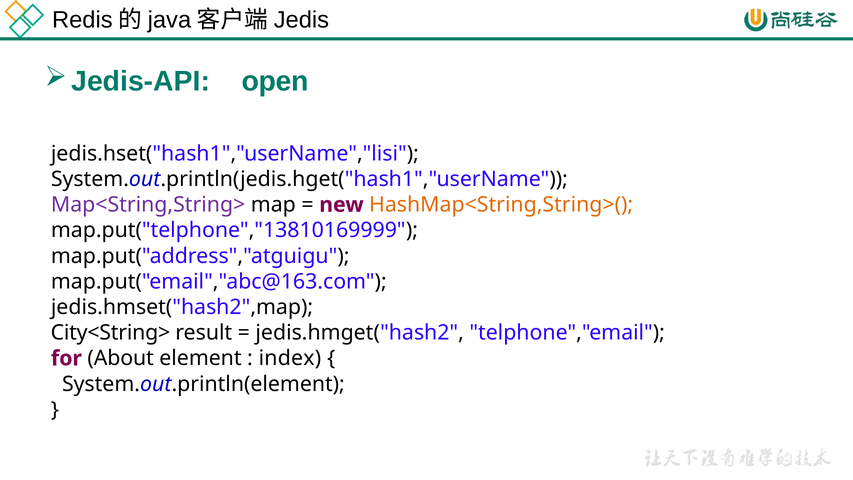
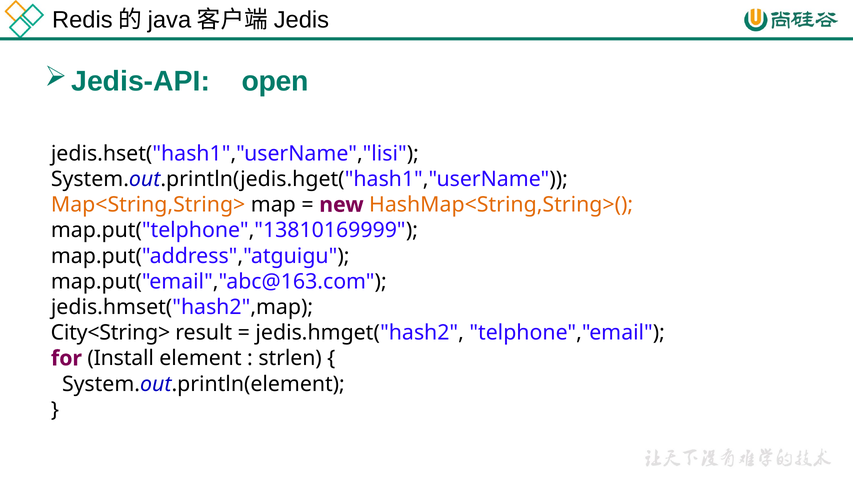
Map<String,String> colour: purple -> orange
About: About -> Install
index: index -> strlen
